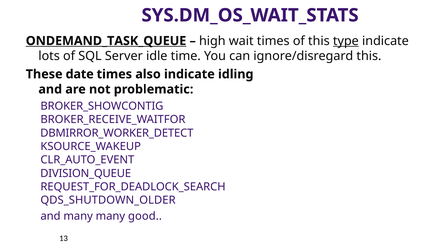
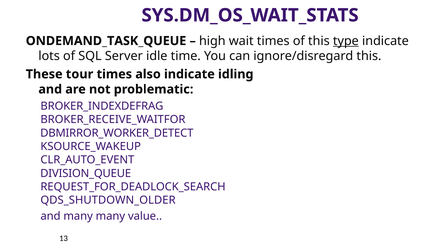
ONDEMAND_TASK_QUEUE underline: present -> none
date: date -> tour
BROKER_SHOWCONTIG: BROKER_SHOWCONTIG -> BROKER_INDEXDEFRAG
good: good -> value
